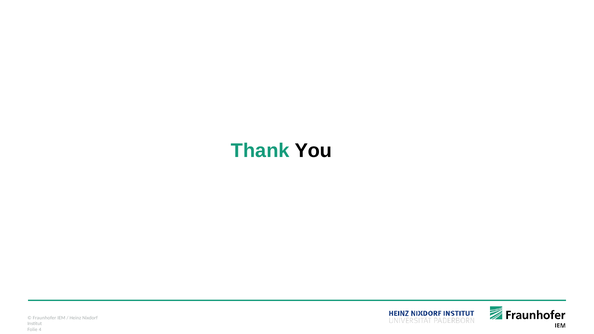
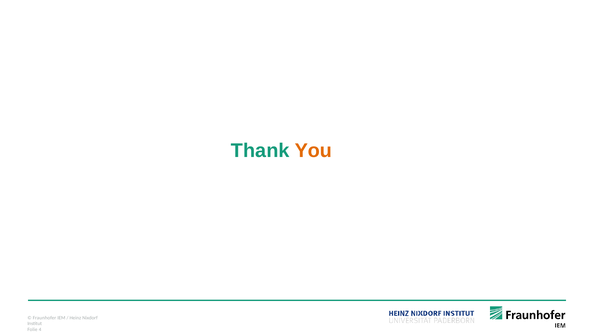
You colour: black -> orange
